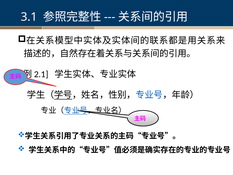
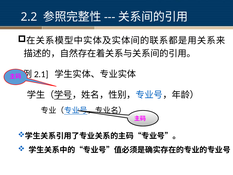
3.1: 3.1 -> 2.2
